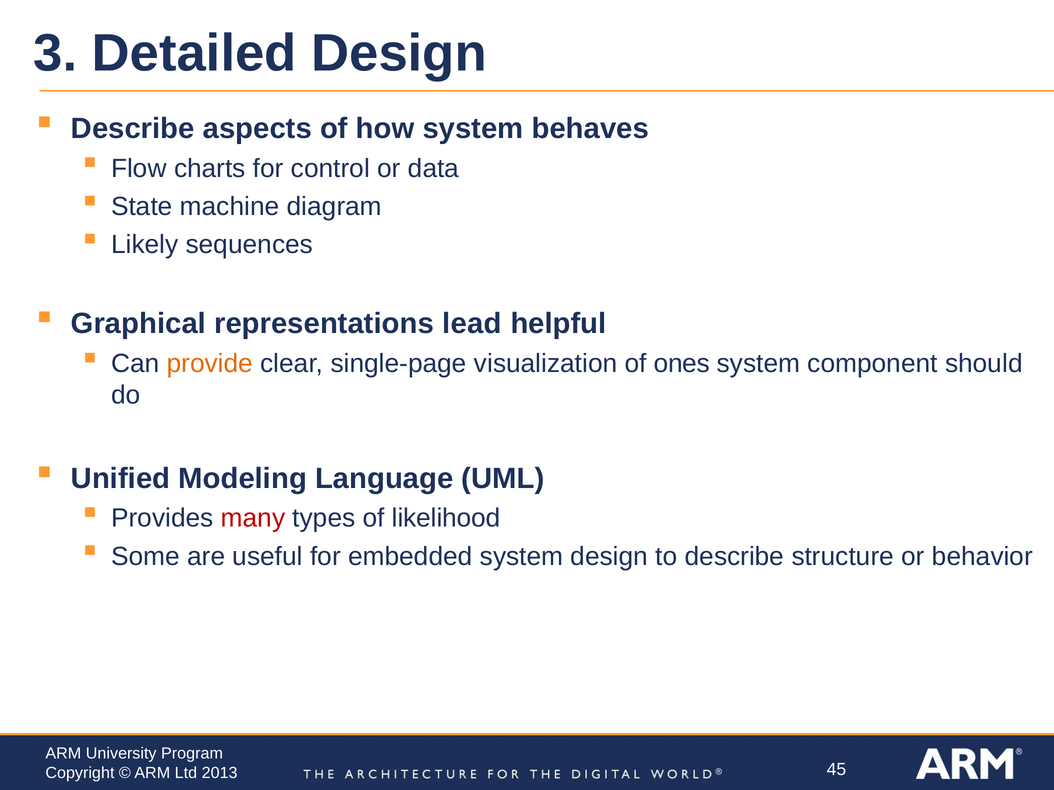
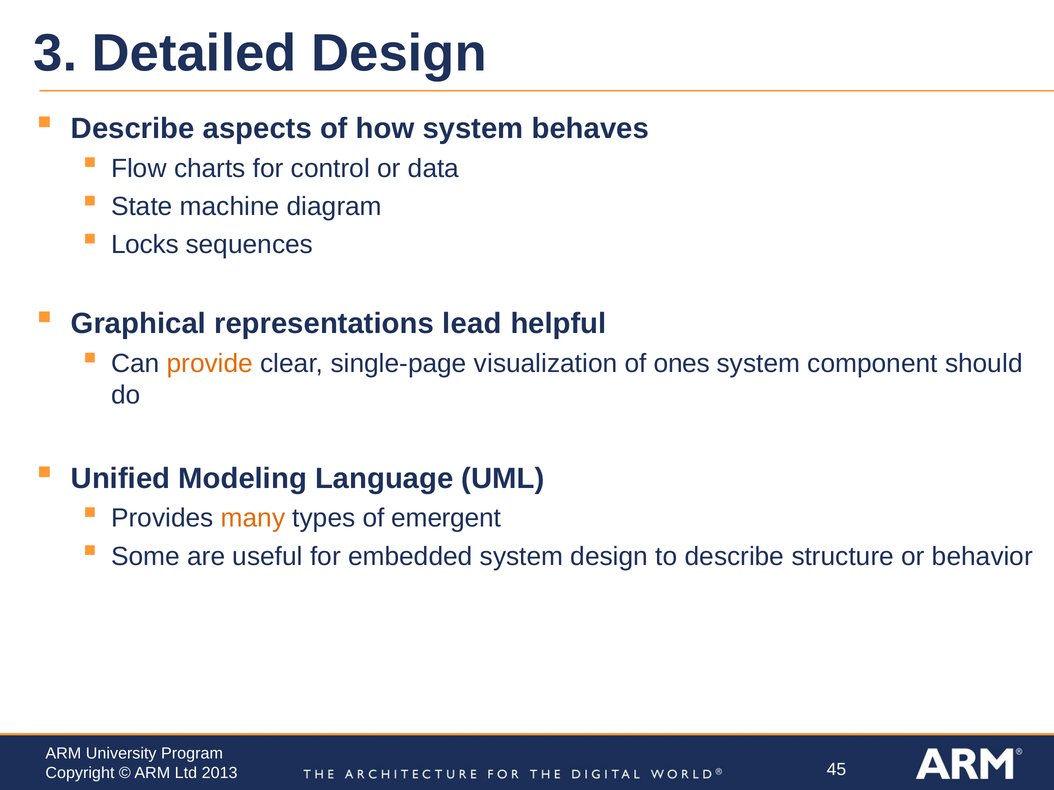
Likely: Likely -> Locks
many colour: red -> orange
likelihood: likelihood -> emergent
